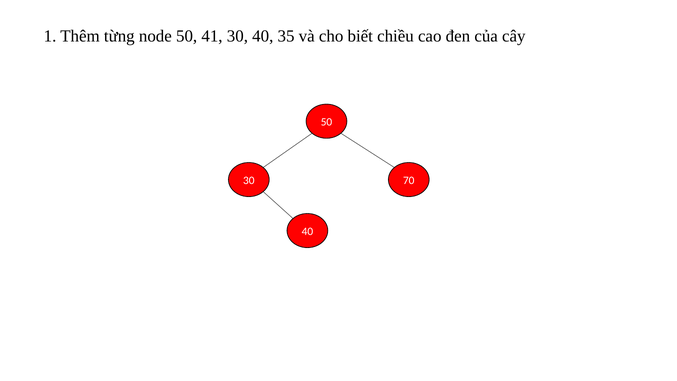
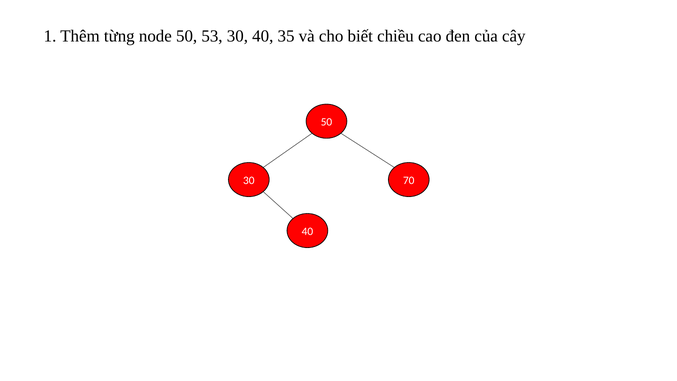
41: 41 -> 53
